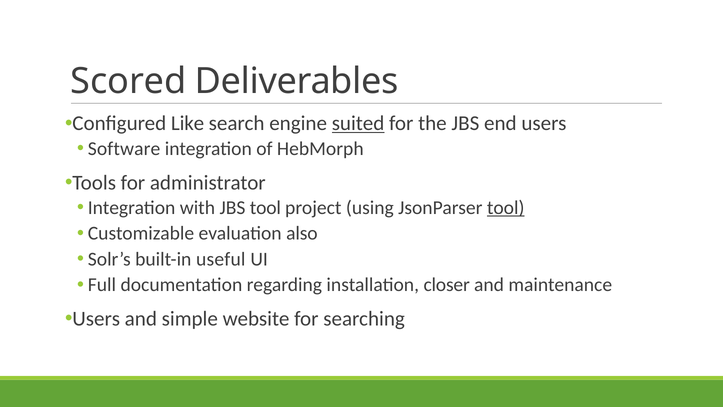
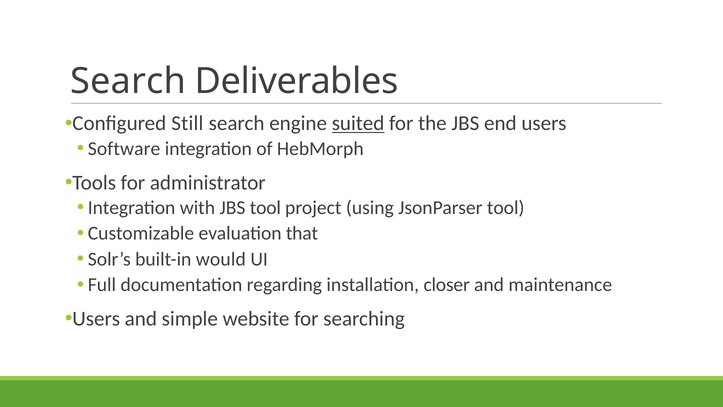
Scored at (128, 81): Scored -> Search
Like: Like -> Still
tool at (506, 207) underline: present -> none
also: also -> that
useful: useful -> would
